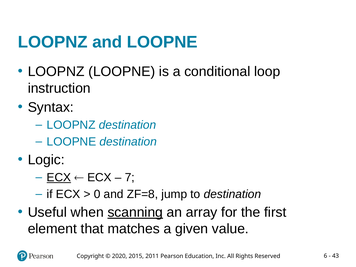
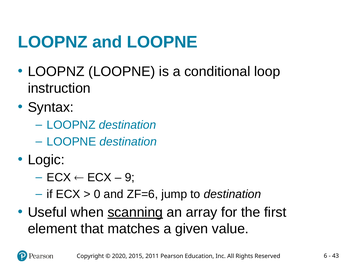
ECX at (59, 178) underline: present -> none
7: 7 -> 9
ZF=8: ZF=8 -> ZF=6
